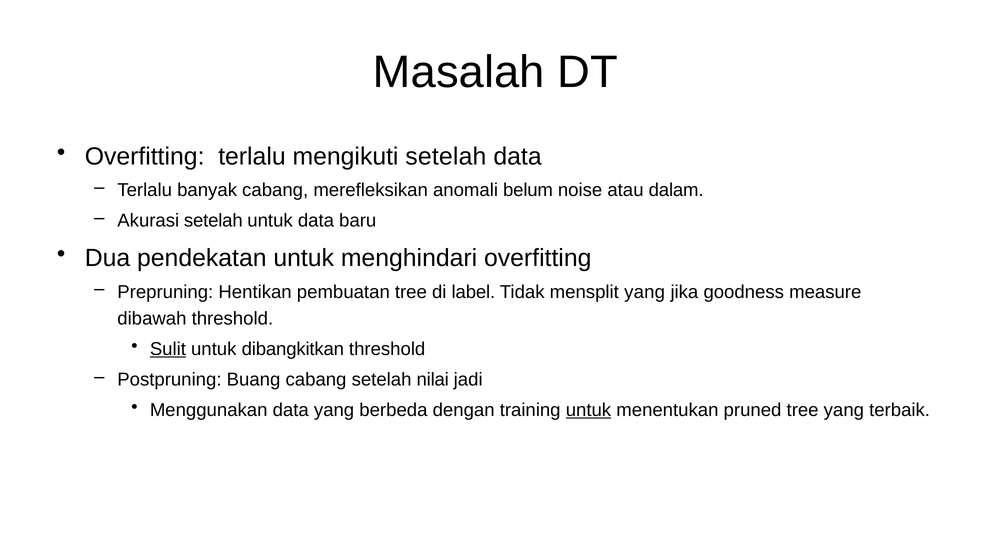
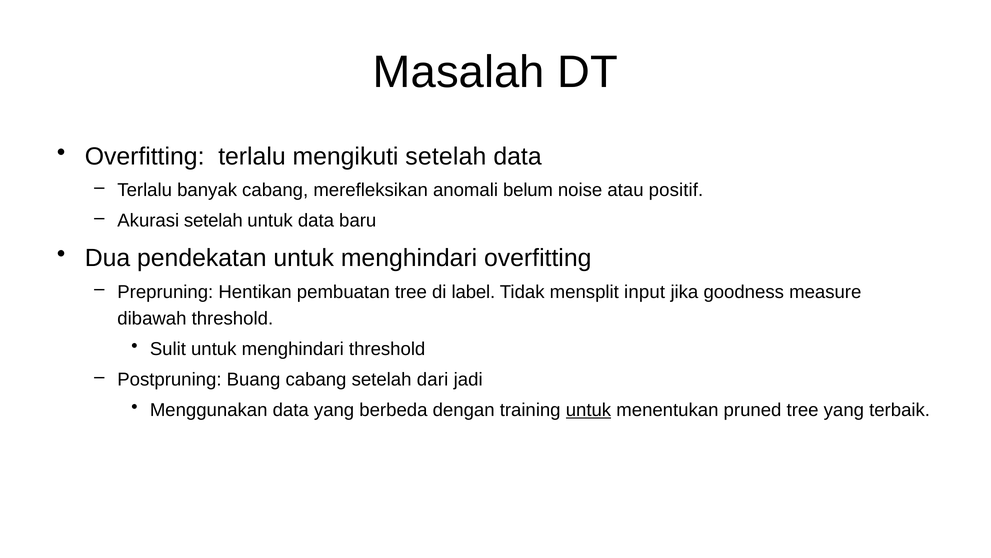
dalam: dalam -> positif
mensplit yang: yang -> input
Sulit underline: present -> none
dibangkitkan at (293, 349): dibangkitkan -> menghindari
nilai: nilai -> dari
